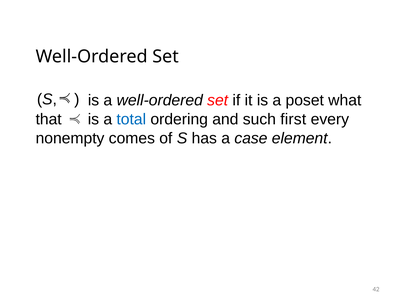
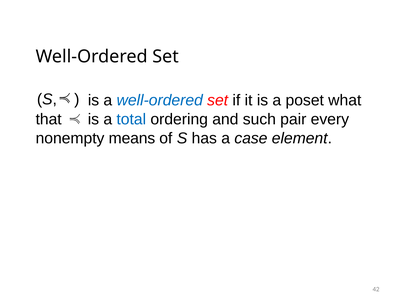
well-ordered at (160, 100) colour: black -> blue
first: first -> pair
comes: comes -> means
